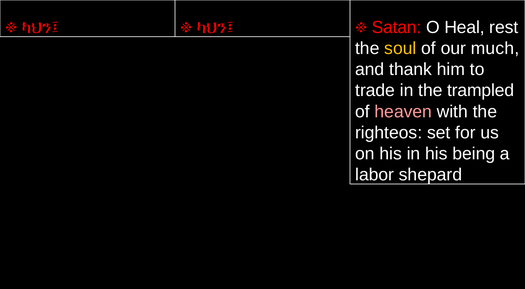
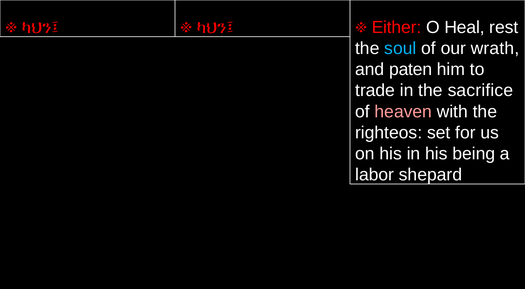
Satan: Satan -> Either
soul colour: yellow -> light blue
much: much -> wrath
thank: thank -> paten
trampled: trampled -> sacrifice
